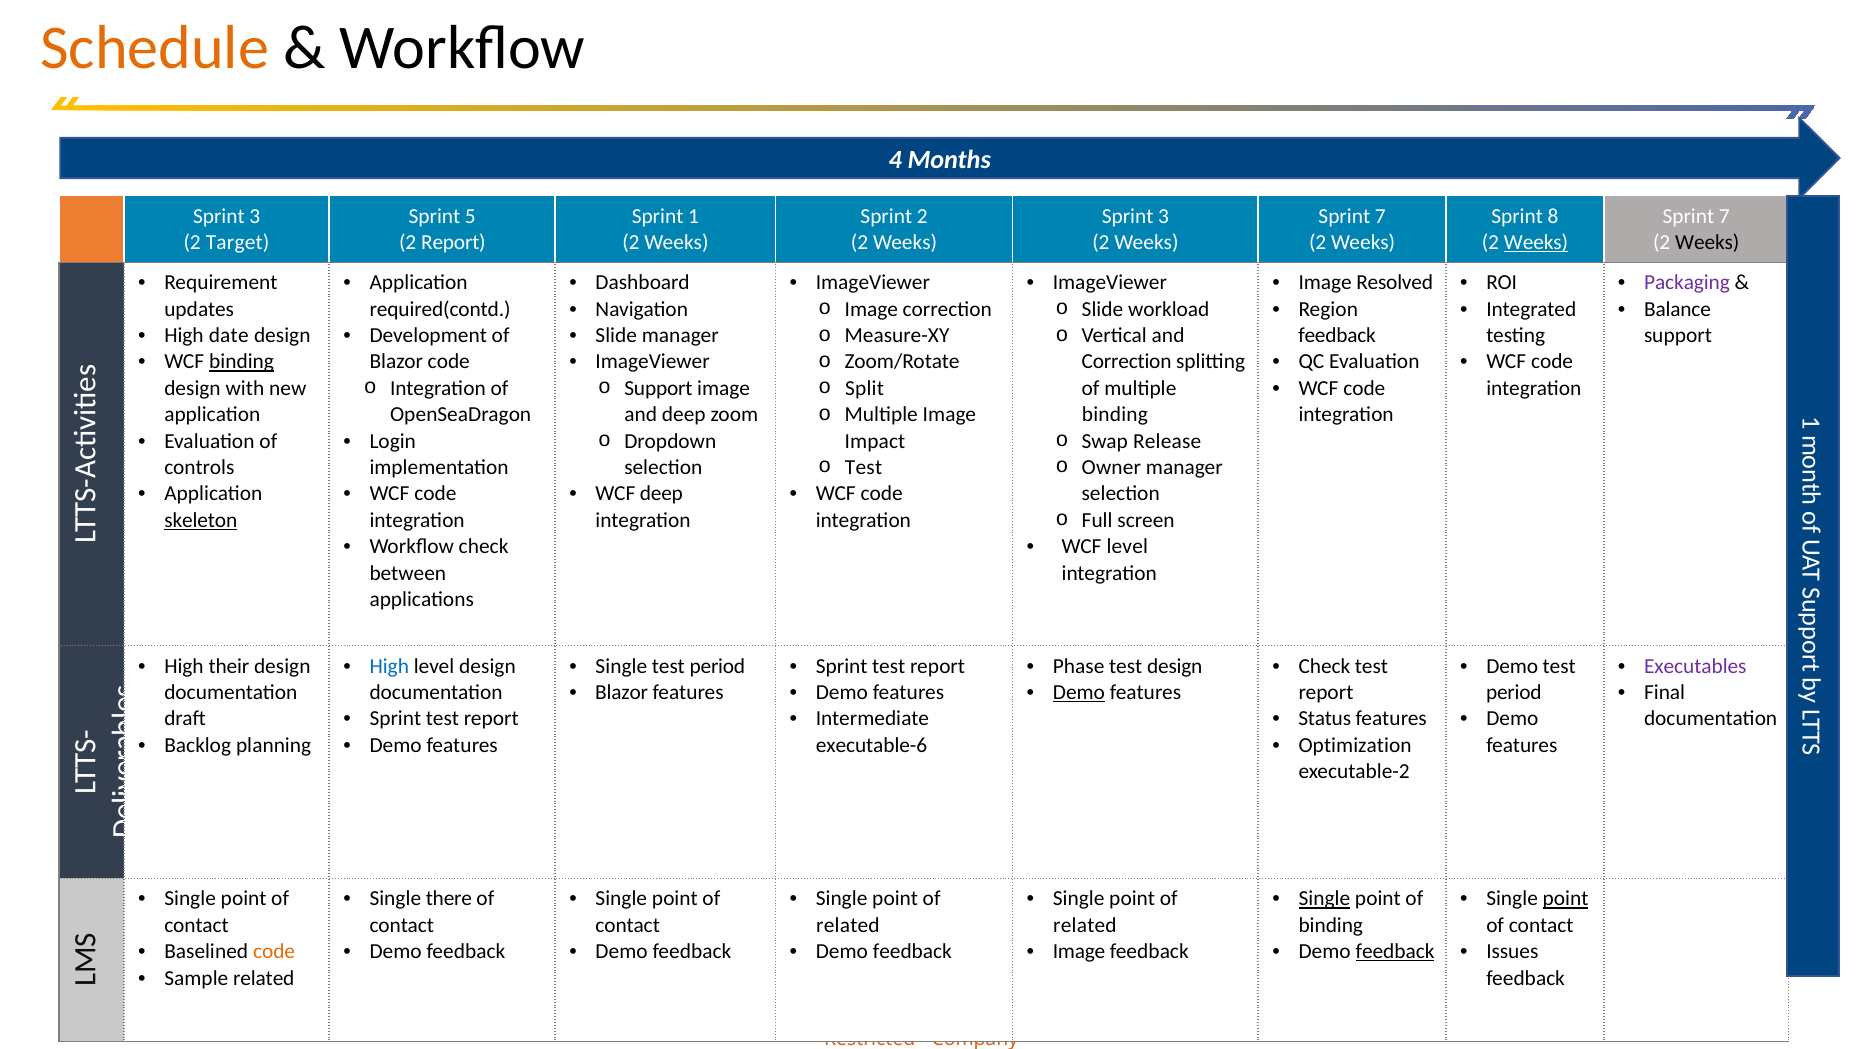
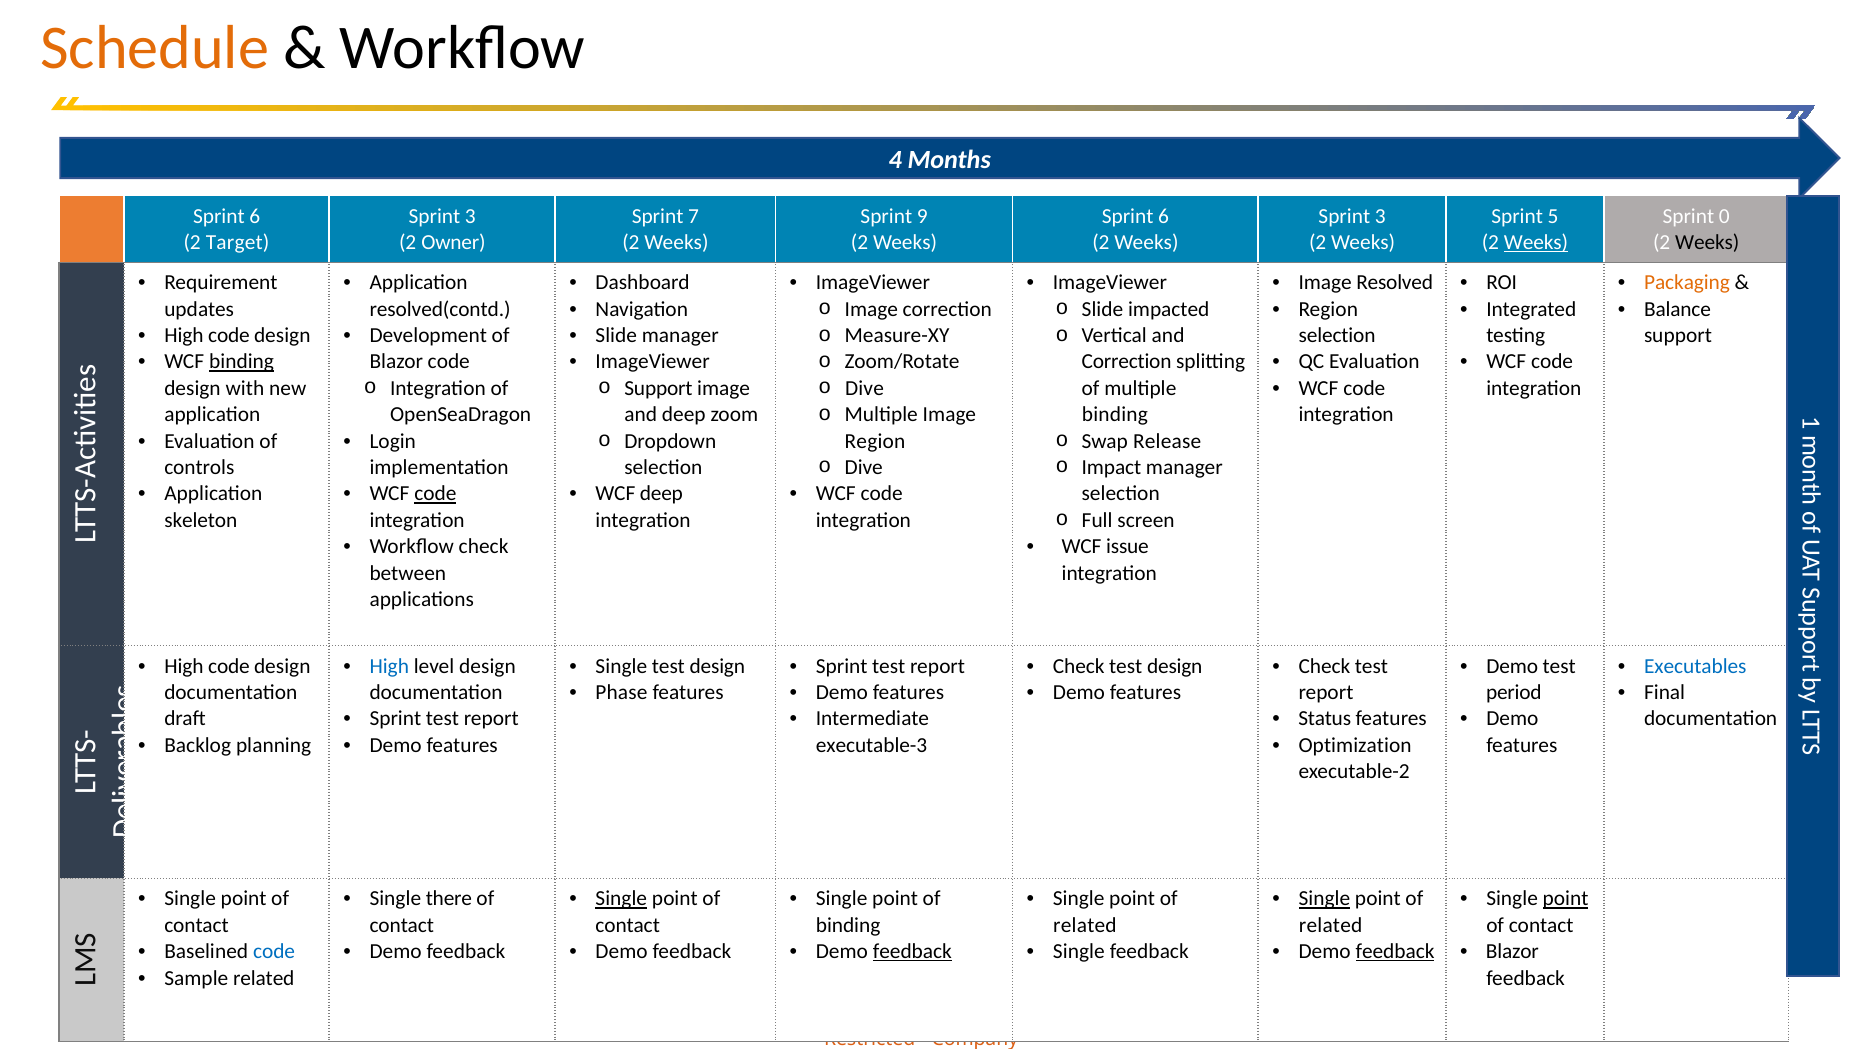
3 at (255, 216): 3 -> 6
5 at (470, 216): 5 -> 3
Sprint 1: 1 -> 7
Sprint 2: 2 -> 9
3 at (1164, 216): 3 -> 6
7 at (1380, 216): 7 -> 3
8: 8 -> 5
7 at (1724, 216): 7 -> 0
2 Report: Report -> Owner
Packaging colour: purple -> orange
workload: workload -> impacted
required(contd: required(contd -> resolved(contd
date at (229, 336): date -> code
feedback at (1337, 336): feedback -> selection
Split at (864, 389): Split -> Dive
Impact at (875, 441): Impact -> Region
Test at (864, 468): Test -> Dive
Owner: Owner -> Impact
code at (435, 494) underline: none -> present
skeleton underline: present -> none
WCF level: level -> issue
their at (229, 667): their -> code
period at (717, 667): period -> design
Phase at (1079, 667): Phase -> Check
Executables colour: purple -> blue
Blazor at (622, 693): Blazor -> Phase
Demo at (1079, 693) underline: present -> none
executable-6: executable-6 -> executable-3
Single at (621, 899) underline: none -> present
related at (848, 926): related -> binding
binding at (1331, 926): binding -> related
code at (274, 952) colour: orange -> blue
feedback at (912, 952) underline: none -> present
Image at (1079, 952): Image -> Single
Issues at (1512, 952): Issues -> Blazor
